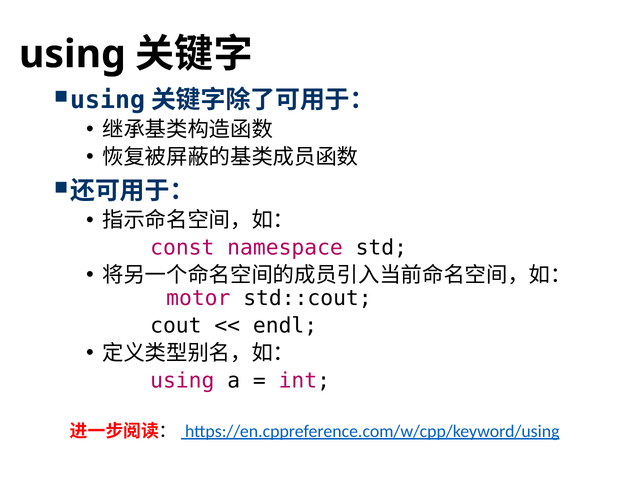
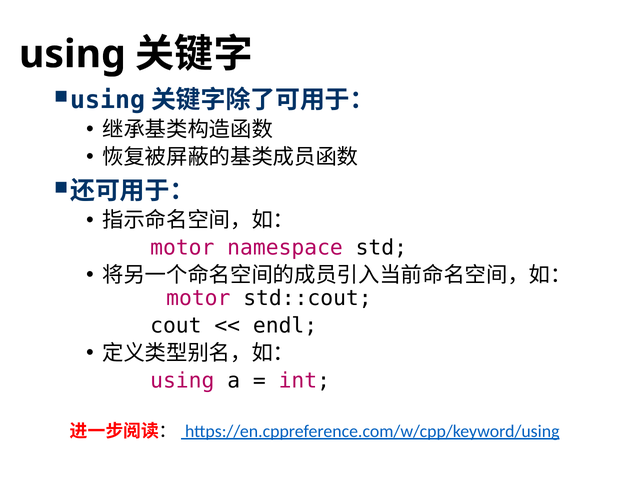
const at (182, 248): const -> motor
